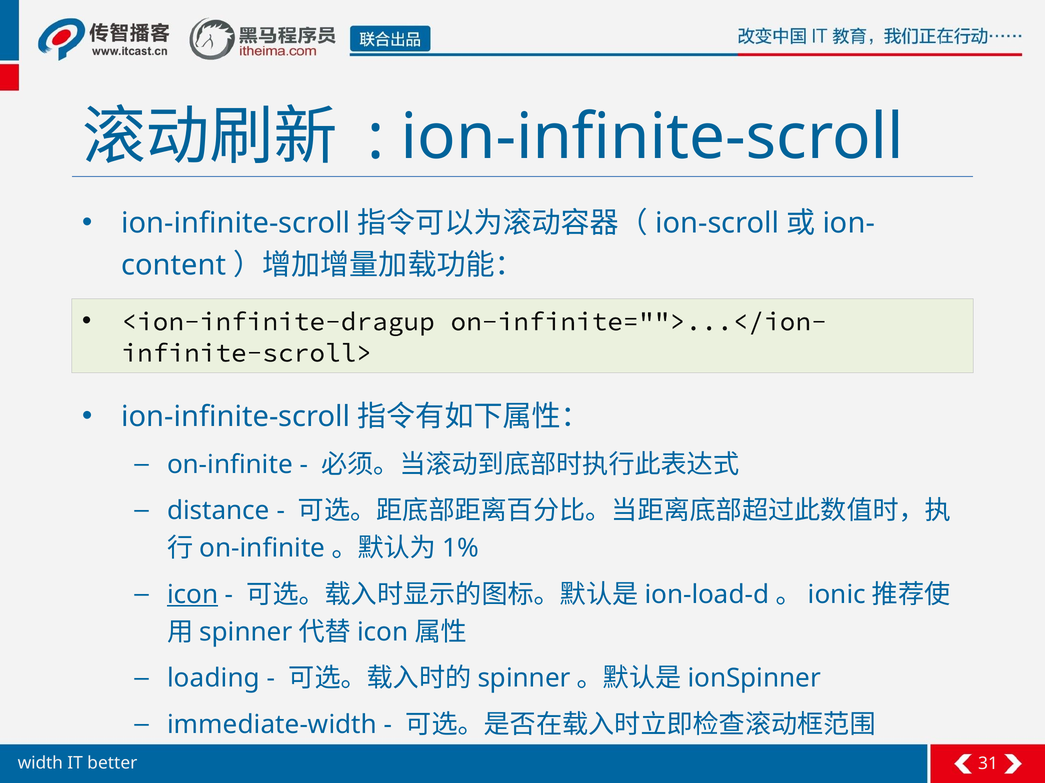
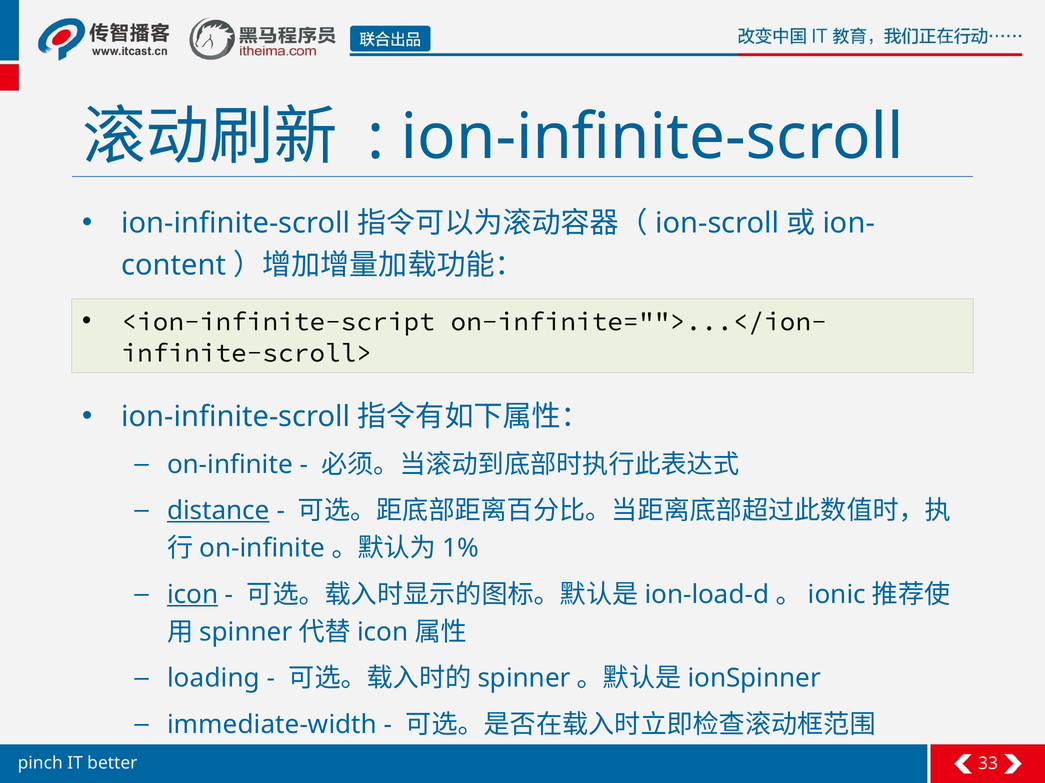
<ion-infinite-dragup: <ion-infinite-dragup -> <ion-infinite-script
distance underline: none -> present
width: width -> pinch
31: 31 -> 33
